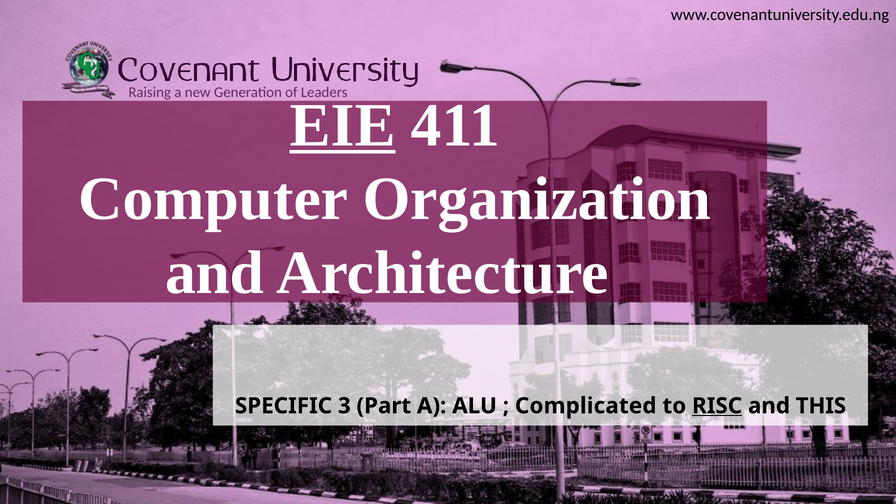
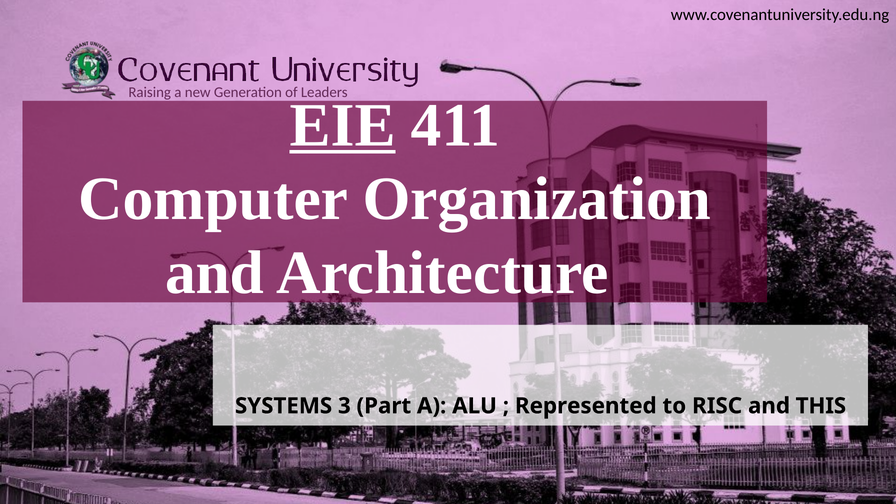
SPECIFIC: SPECIFIC -> SYSTEMS
Complicated: Complicated -> Represented
RISC underline: present -> none
